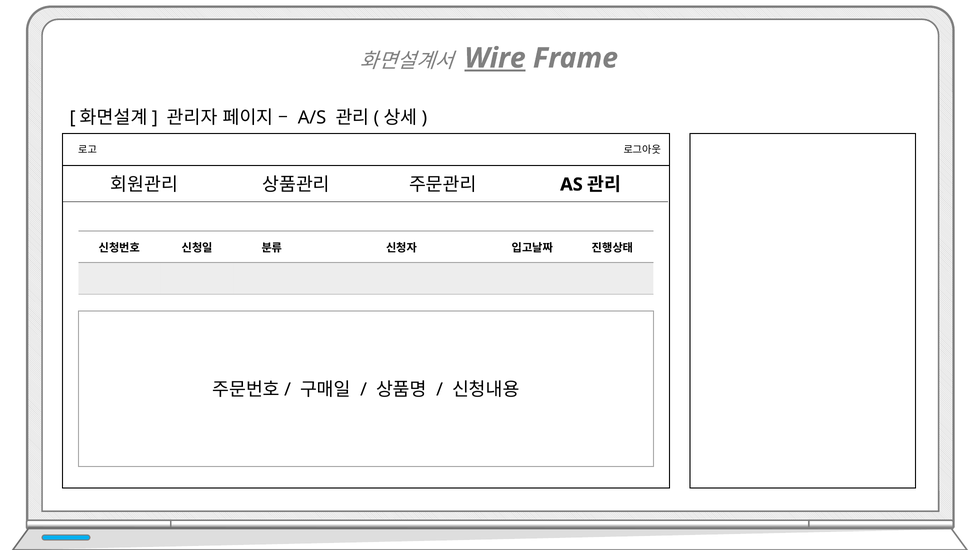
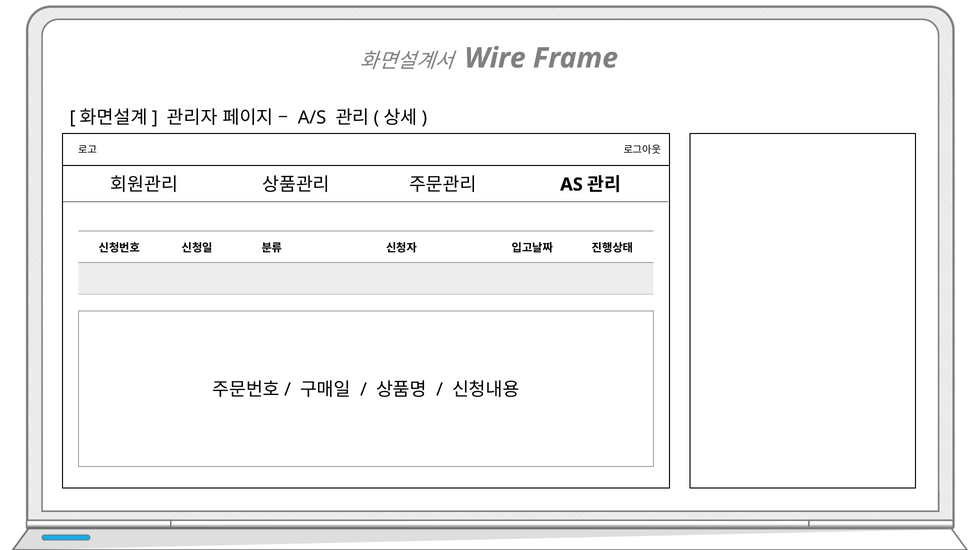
Wire underline: present -> none
